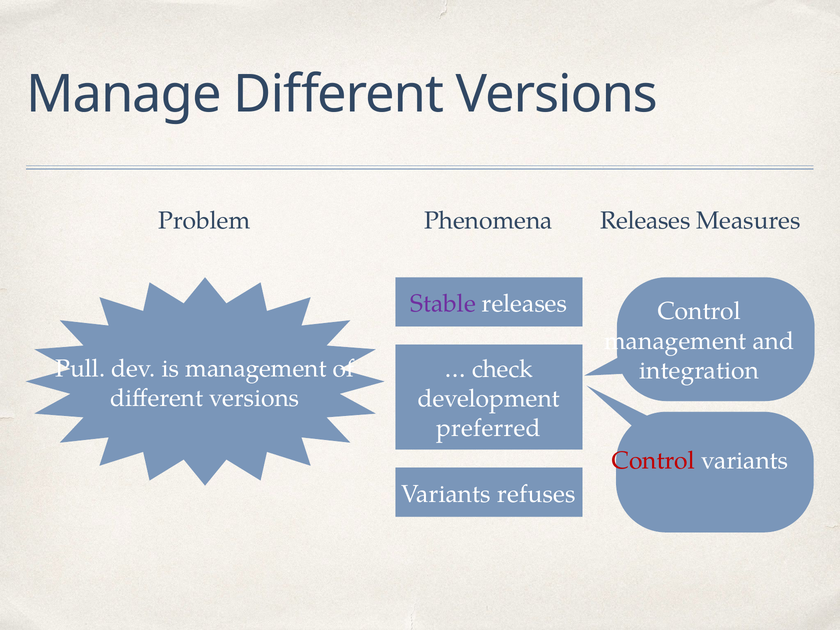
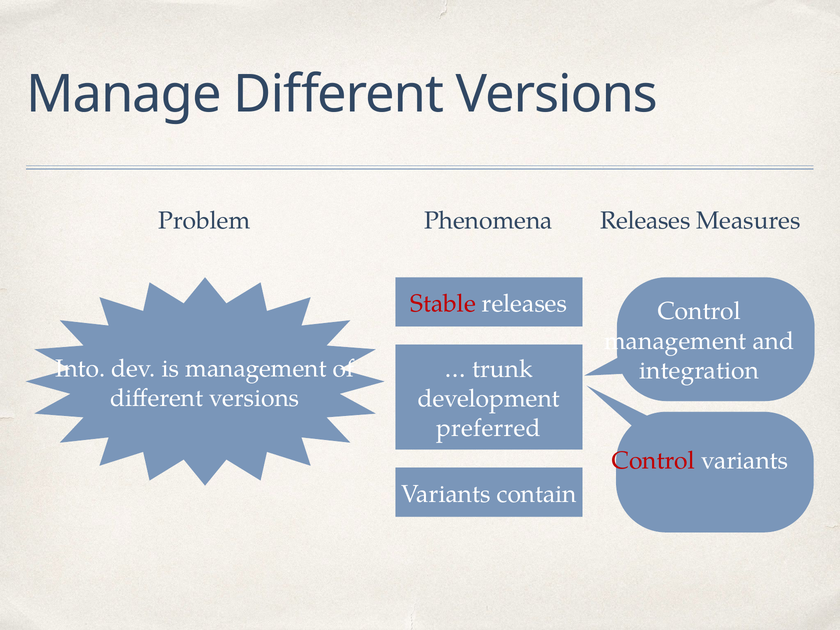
Stable colour: purple -> red
Pull: Pull -> Into
check: check -> trunk
refuses: refuses -> contain
